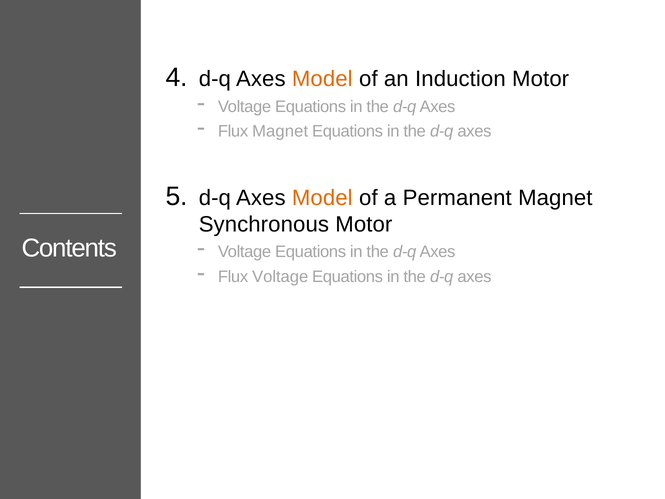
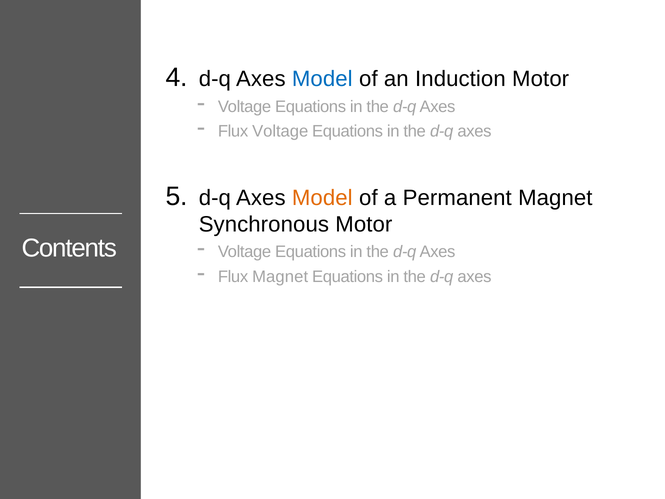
Model at (322, 79) colour: orange -> blue
Flux Magnet: Magnet -> Voltage
Flux Voltage: Voltage -> Magnet
